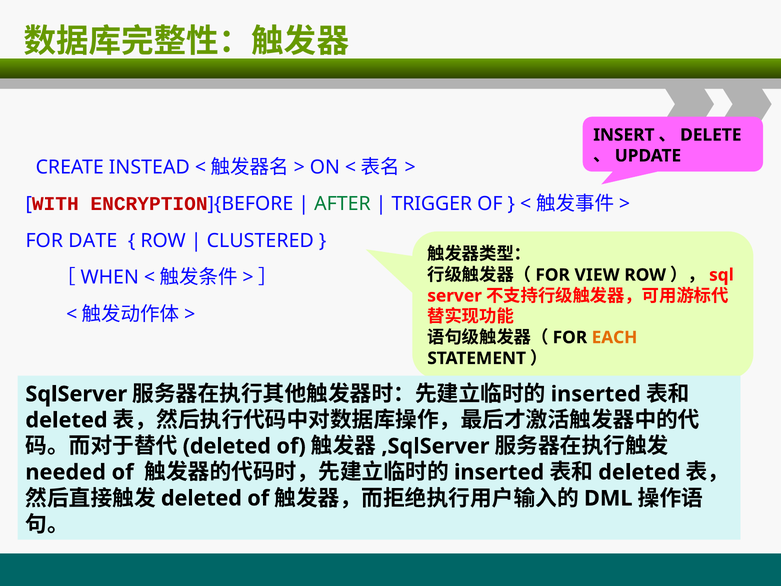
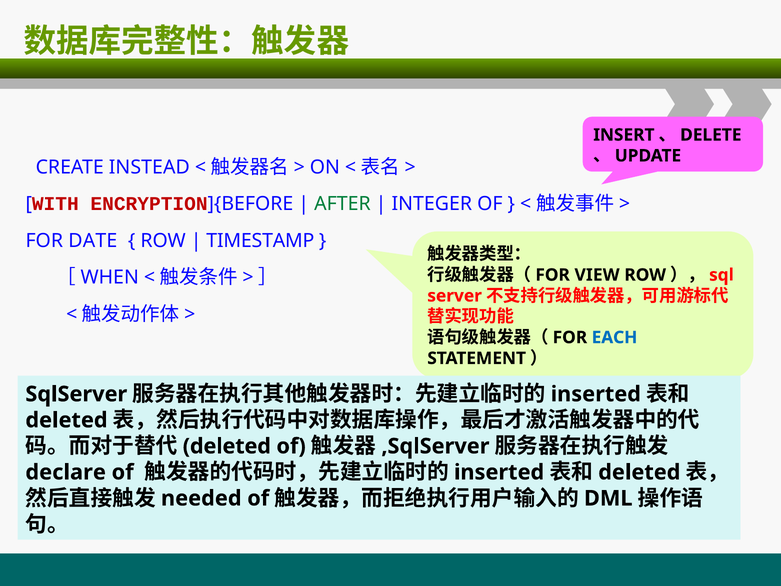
TRIGGER: TRIGGER -> INTEGER
CLUSTERED: CLUSTERED -> TIMESTAMP
EACH colour: orange -> blue
needed: needed -> declare
deleted at (201, 498): deleted -> needed
